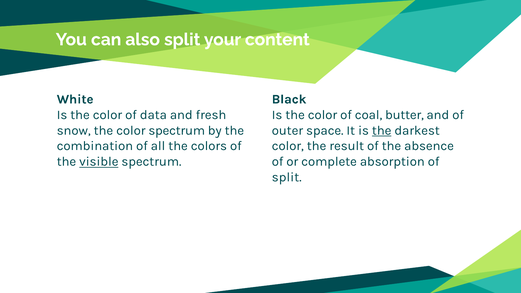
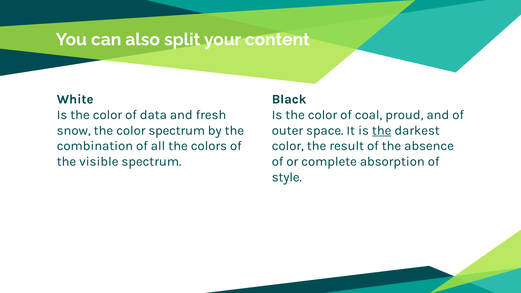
butter: butter -> proud
visible underline: present -> none
split at (287, 177): split -> style
